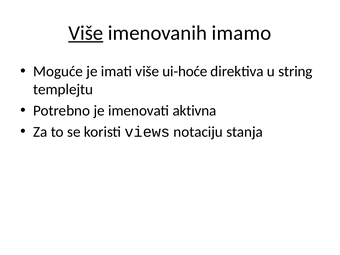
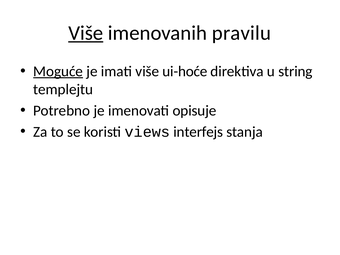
imamo: imamo -> pravilu
Moguće underline: none -> present
aktivna: aktivna -> opisuje
notaciju: notaciju -> interfejs
